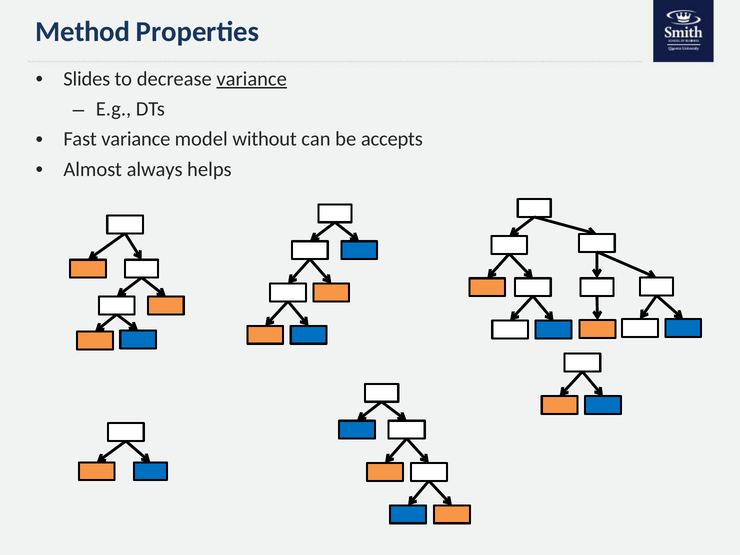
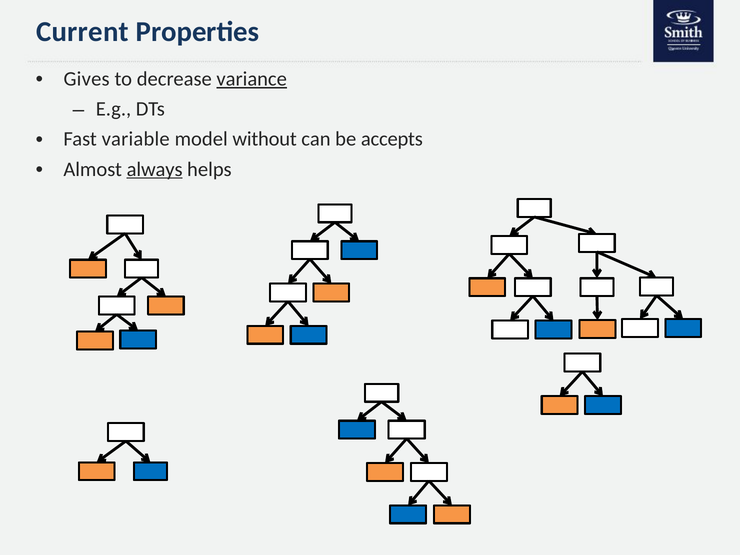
Method: Method -> Current
Slides: Slides -> Gives
Fast variance: variance -> variable
always underline: none -> present
